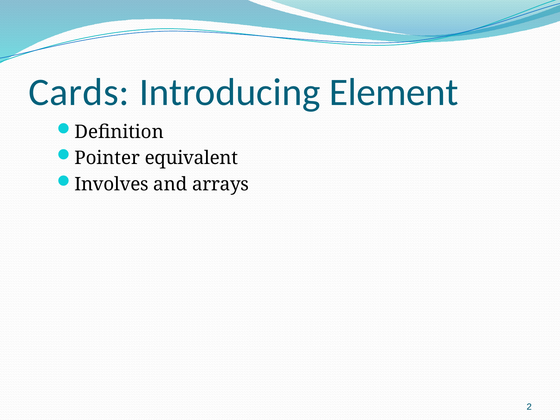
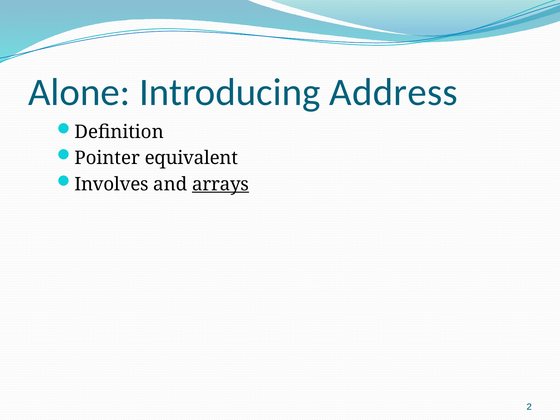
Cards: Cards -> Alone
Element: Element -> Address
arrays underline: none -> present
